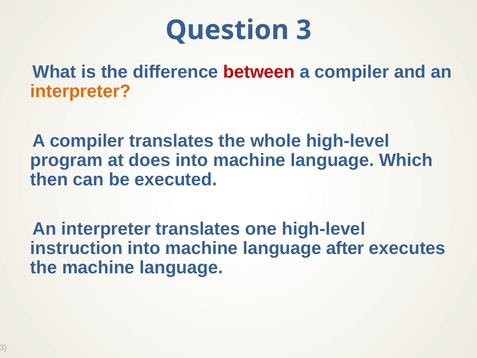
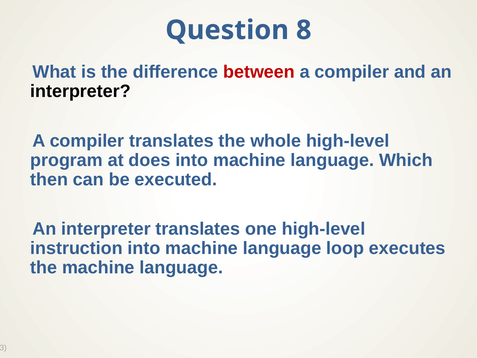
Question 3: 3 -> 8
interpreter at (80, 91) colour: orange -> black
after: after -> loop
